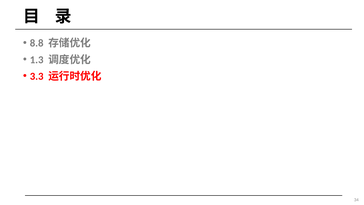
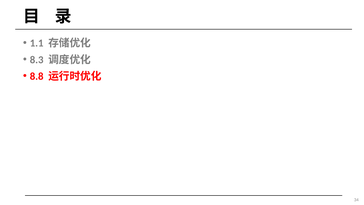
8.8: 8.8 -> 1.1
1.3: 1.3 -> 8.3
3.3: 3.3 -> 8.8
